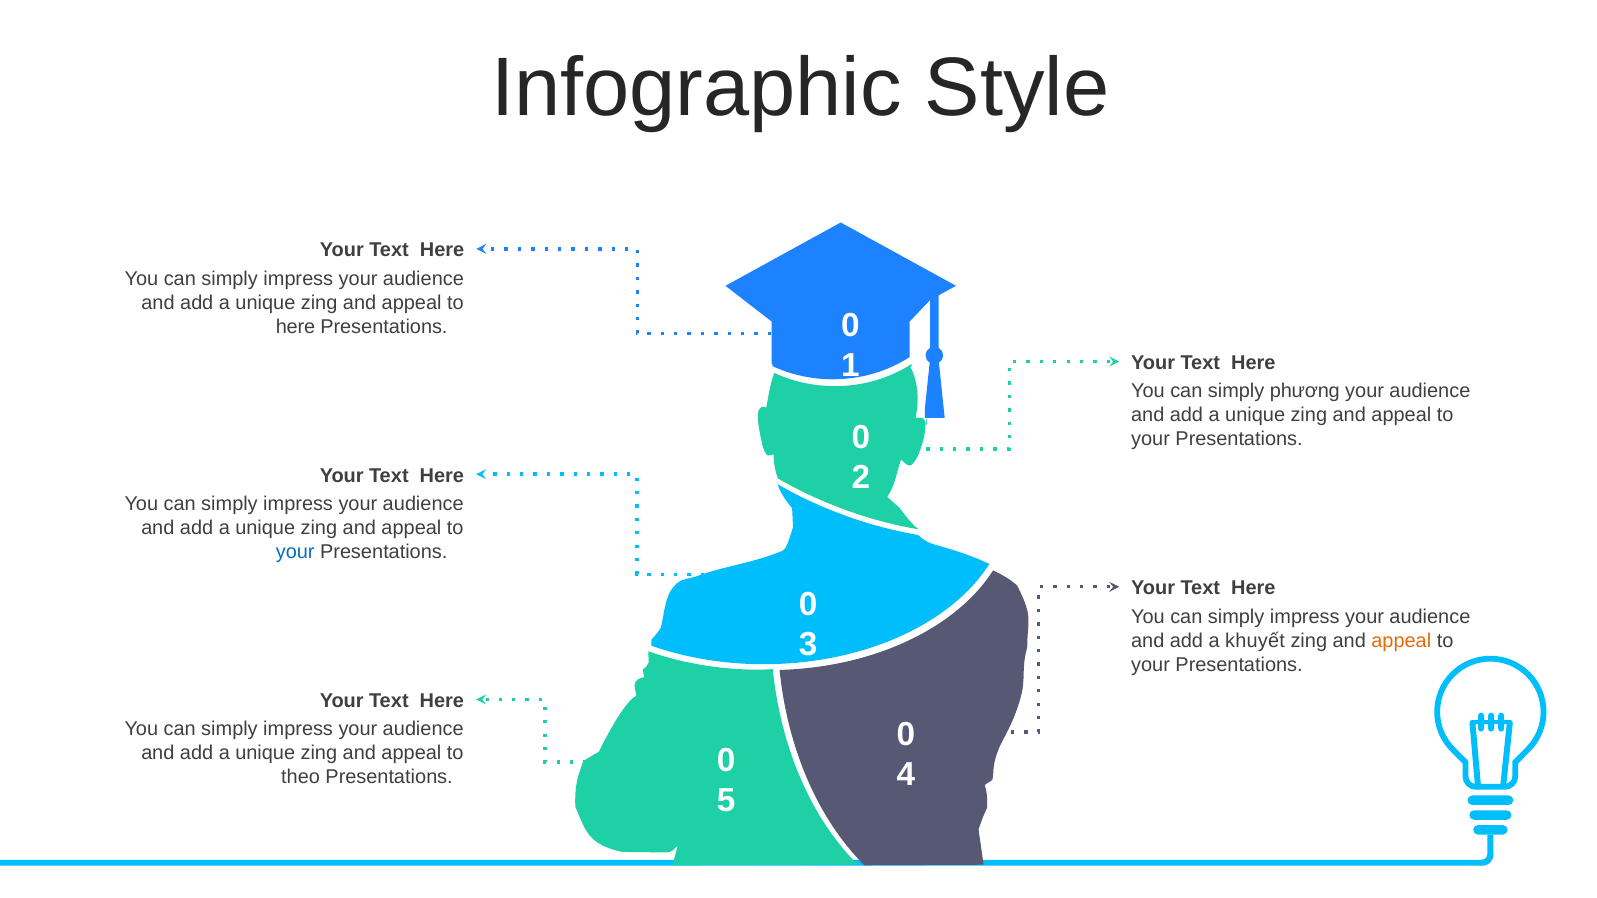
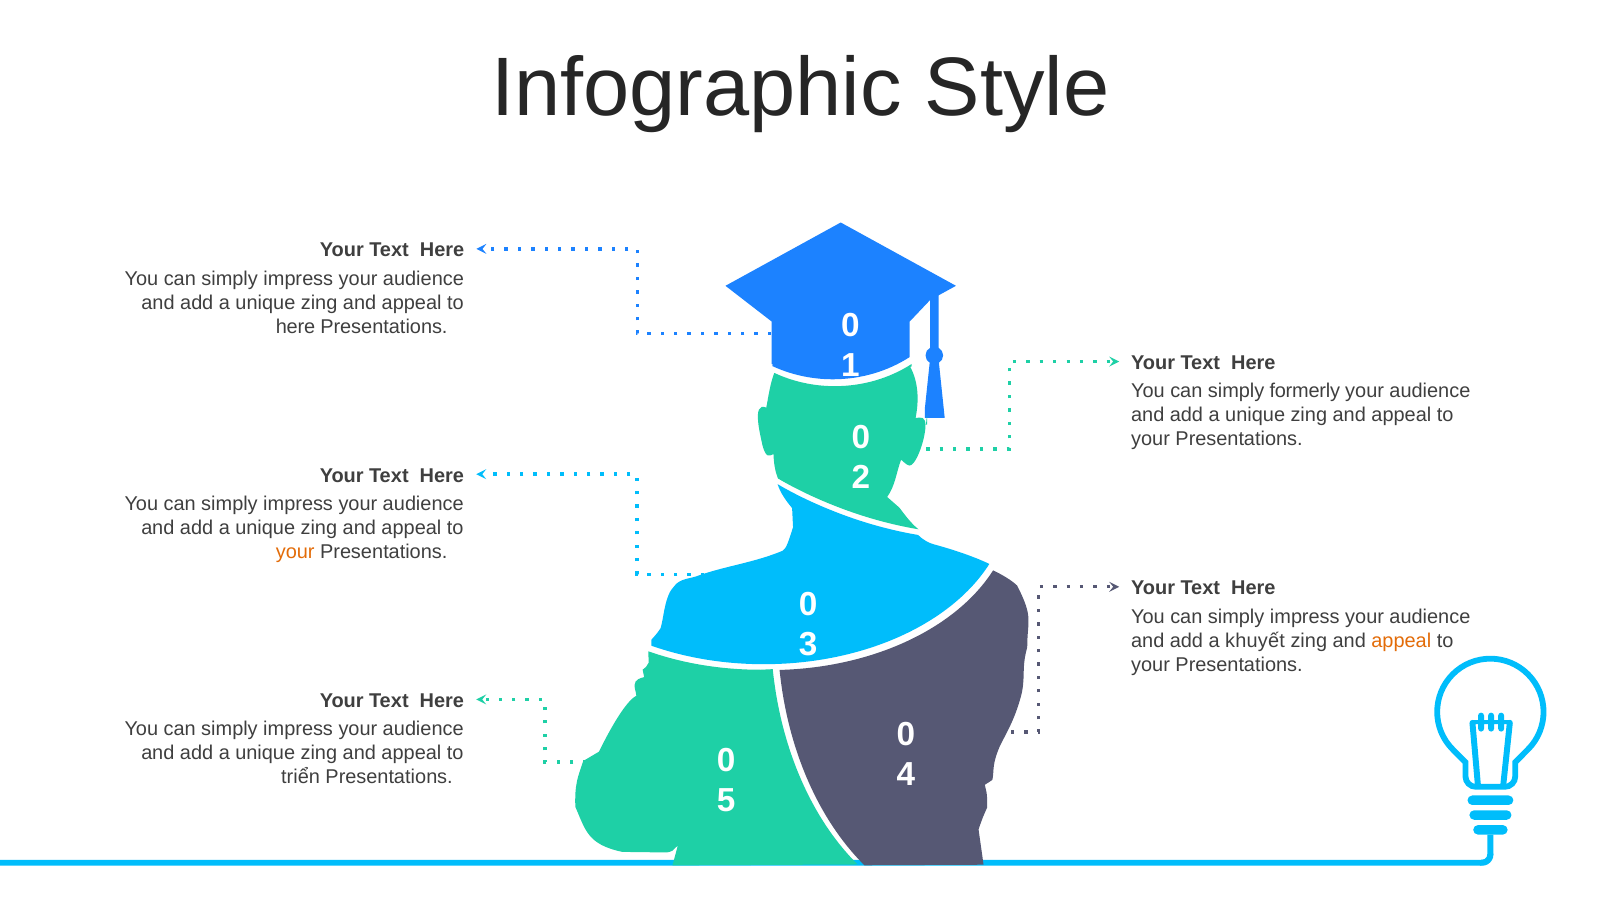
phương: phương -> formerly
your at (295, 552) colour: blue -> orange
theo: theo -> triển
